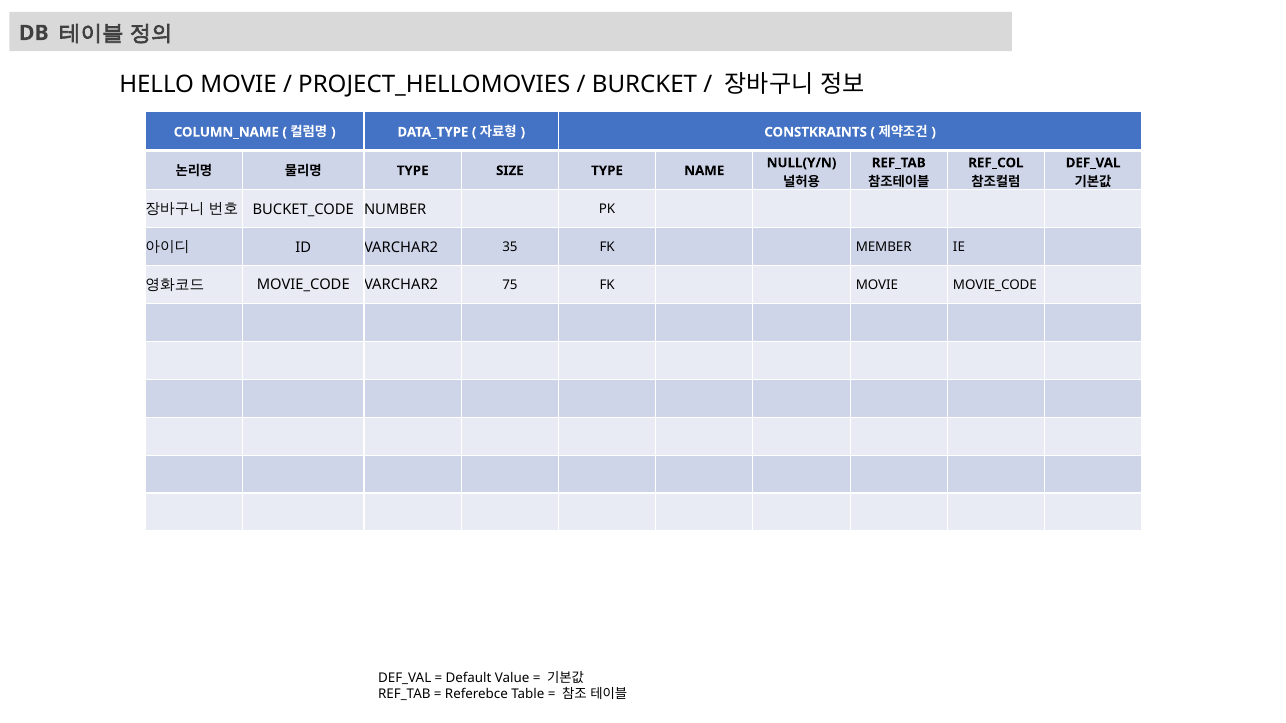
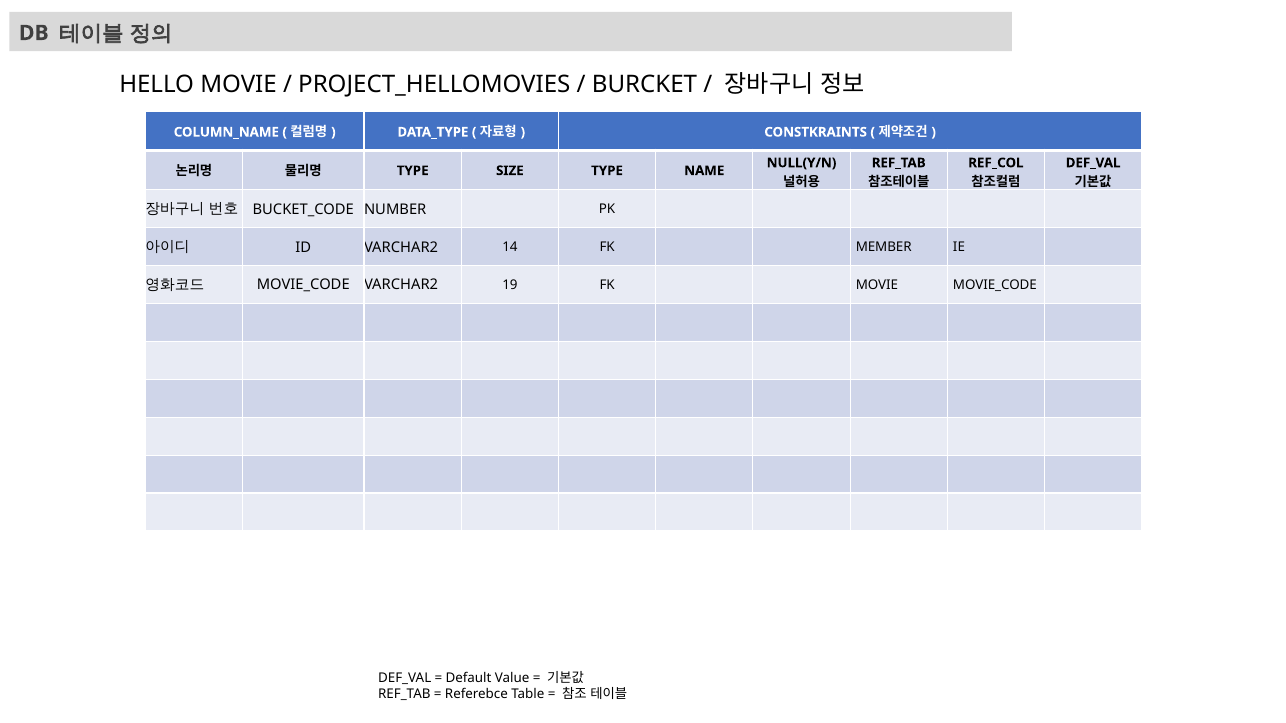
35: 35 -> 14
75: 75 -> 19
